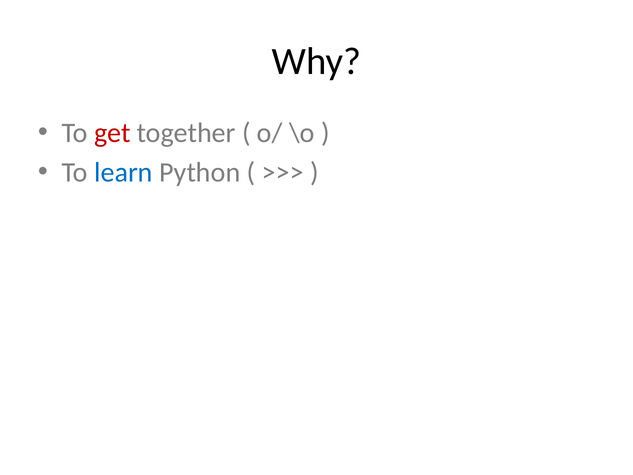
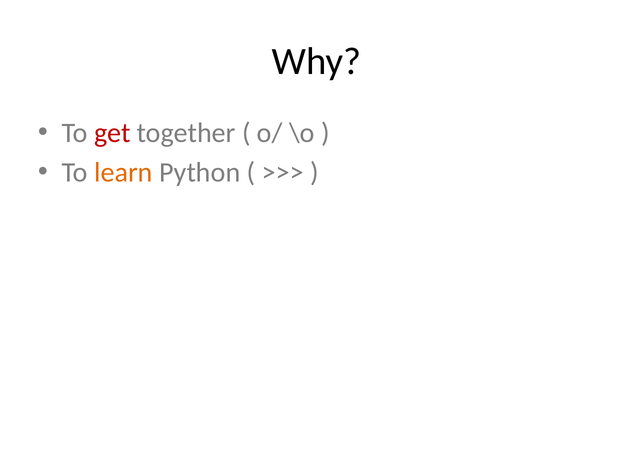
learn colour: blue -> orange
